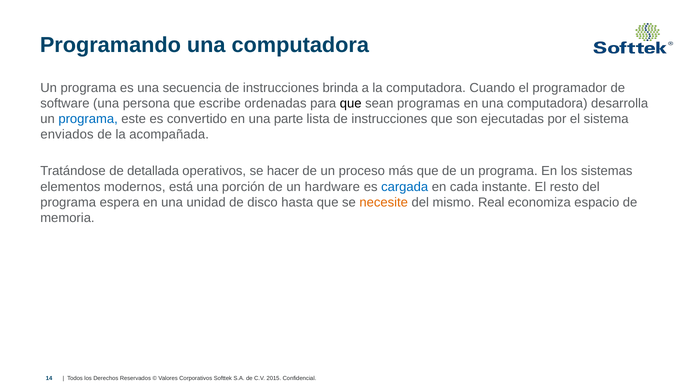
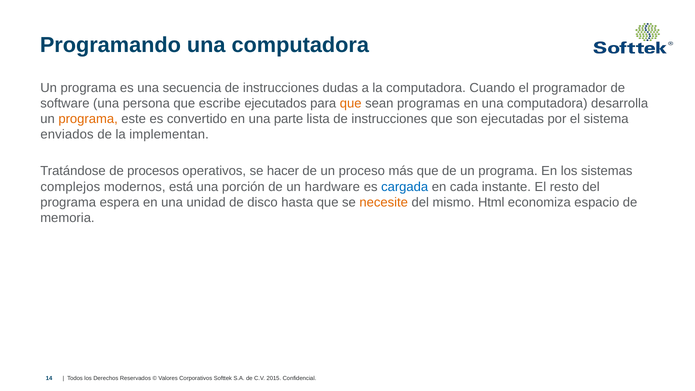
brinda: brinda -> dudas
ordenadas: ordenadas -> ejecutados
que at (351, 103) colour: black -> orange
programa at (88, 119) colour: blue -> orange
acompañada: acompañada -> implementan
detallada: detallada -> procesos
elementos: elementos -> complejos
Real: Real -> Html
